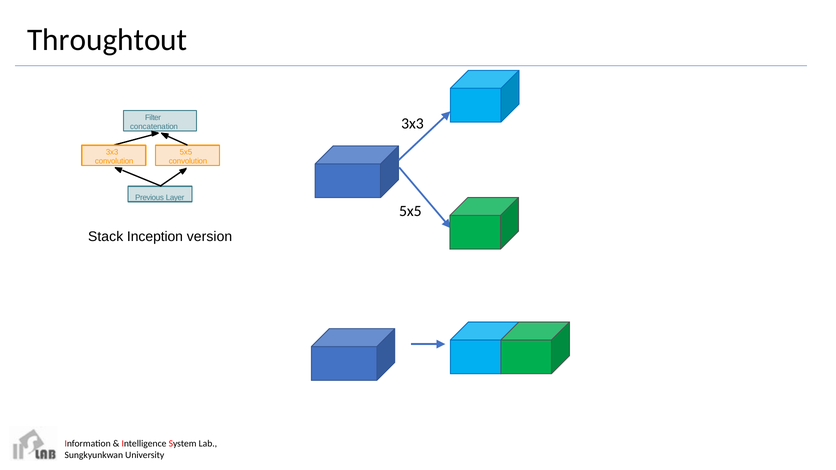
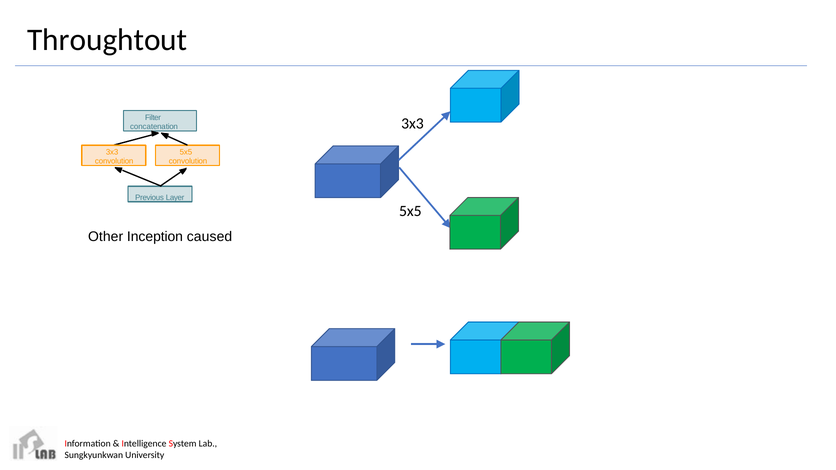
Stack: Stack -> Other
version: version -> caused
